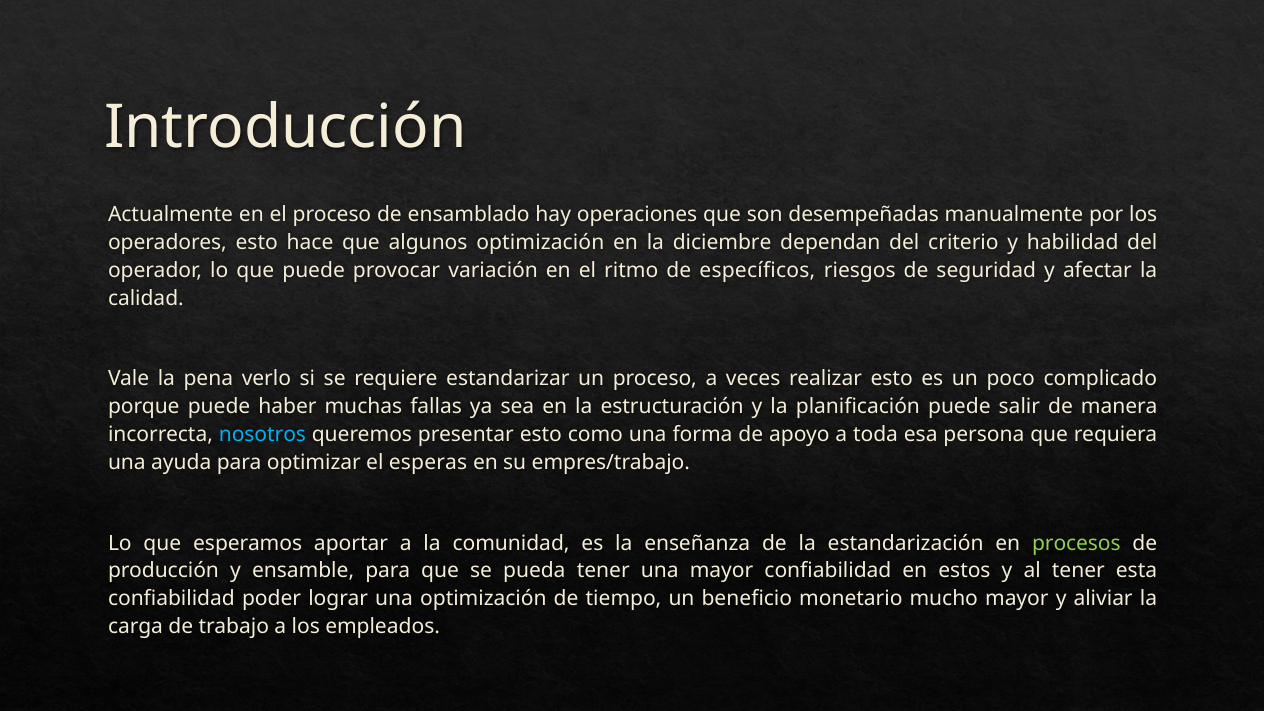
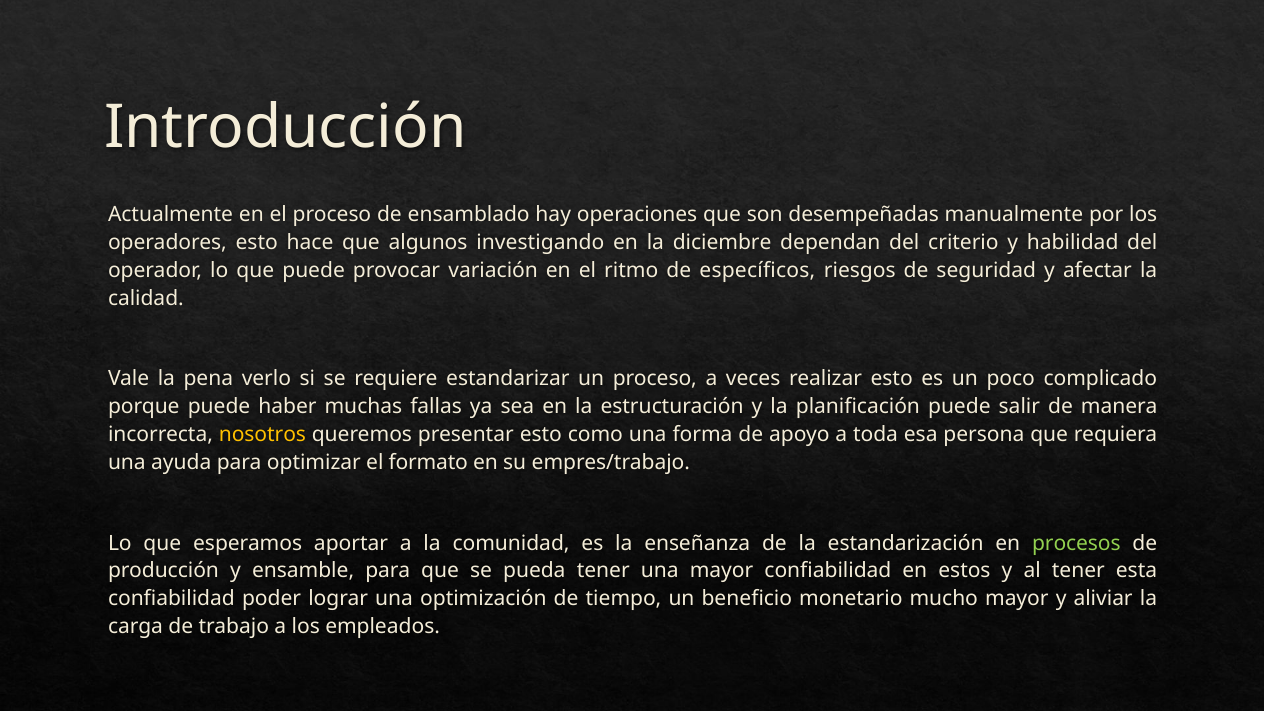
algunos optimización: optimización -> investigando
nosotros colour: light blue -> yellow
esperas: esperas -> formato
